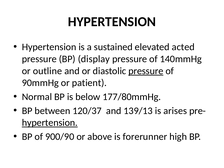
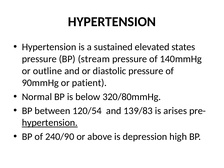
acted: acted -> states
display: display -> stream
pressure at (146, 71) underline: present -> none
177/80mmHg: 177/80mmHg -> 320/80mmHg
120/37: 120/37 -> 120/54
139/13: 139/13 -> 139/83
900/90: 900/90 -> 240/90
forerunner: forerunner -> depression
